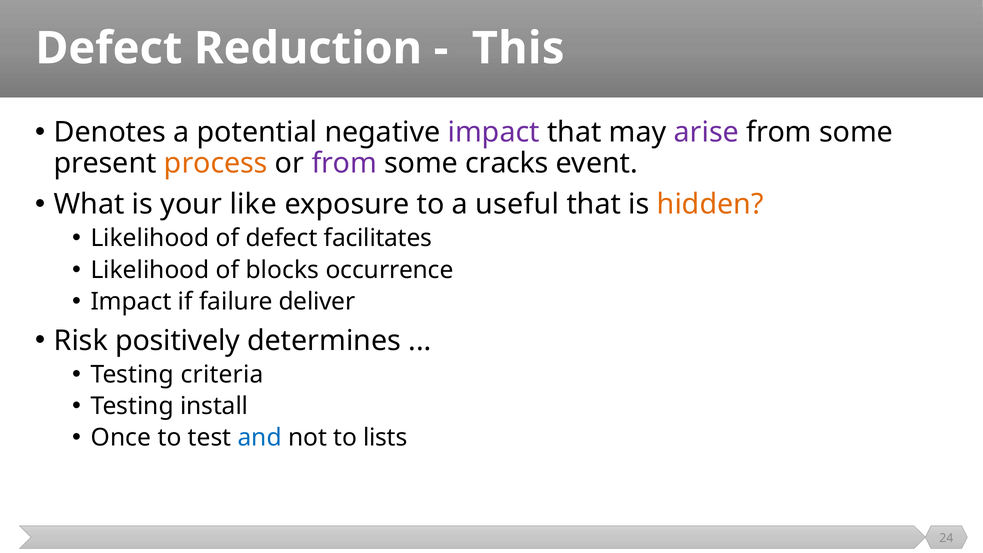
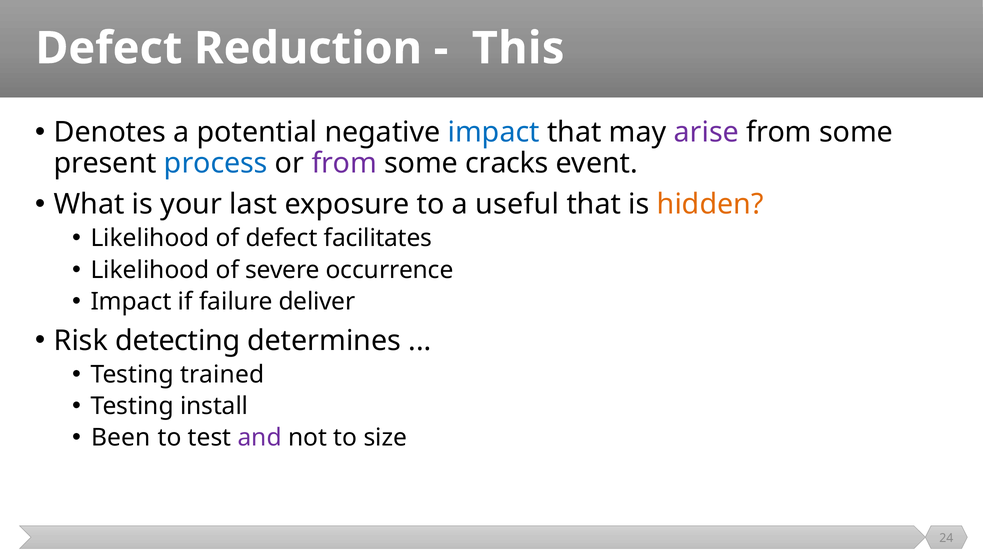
impact at (494, 132) colour: purple -> blue
process colour: orange -> blue
like: like -> last
blocks: blocks -> severe
positively: positively -> detecting
criteria: criteria -> trained
Once: Once -> Been
and colour: blue -> purple
lists: lists -> size
